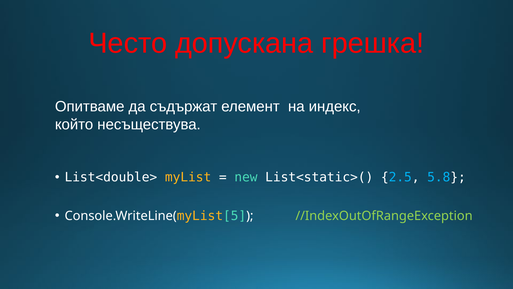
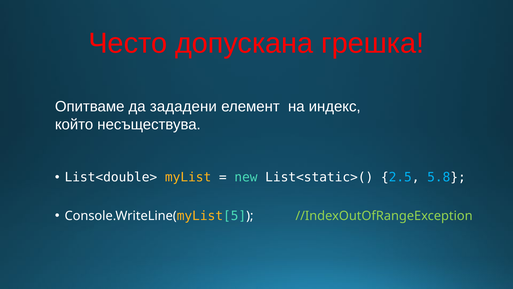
съдържат: съдържат -> зададени
